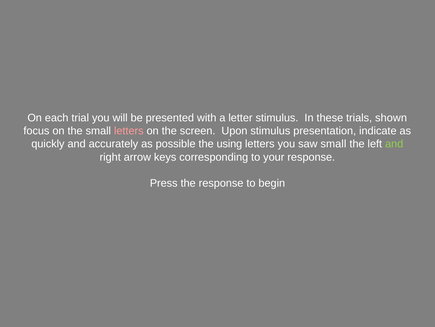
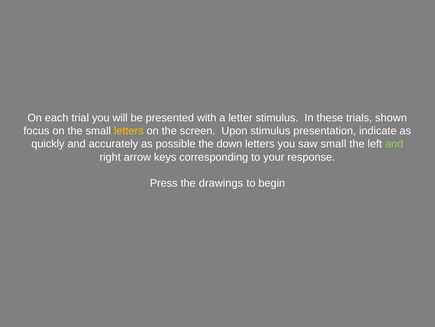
letters at (129, 131) colour: pink -> yellow
using: using -> down
the response: response -> drawings
